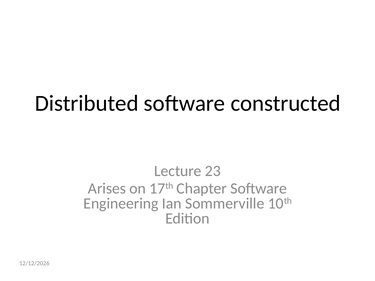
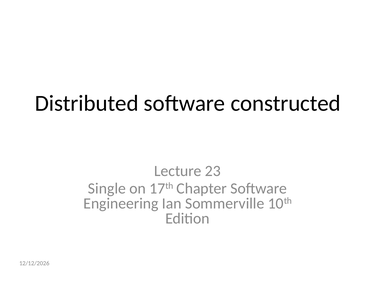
Arises: Arises -> Single
